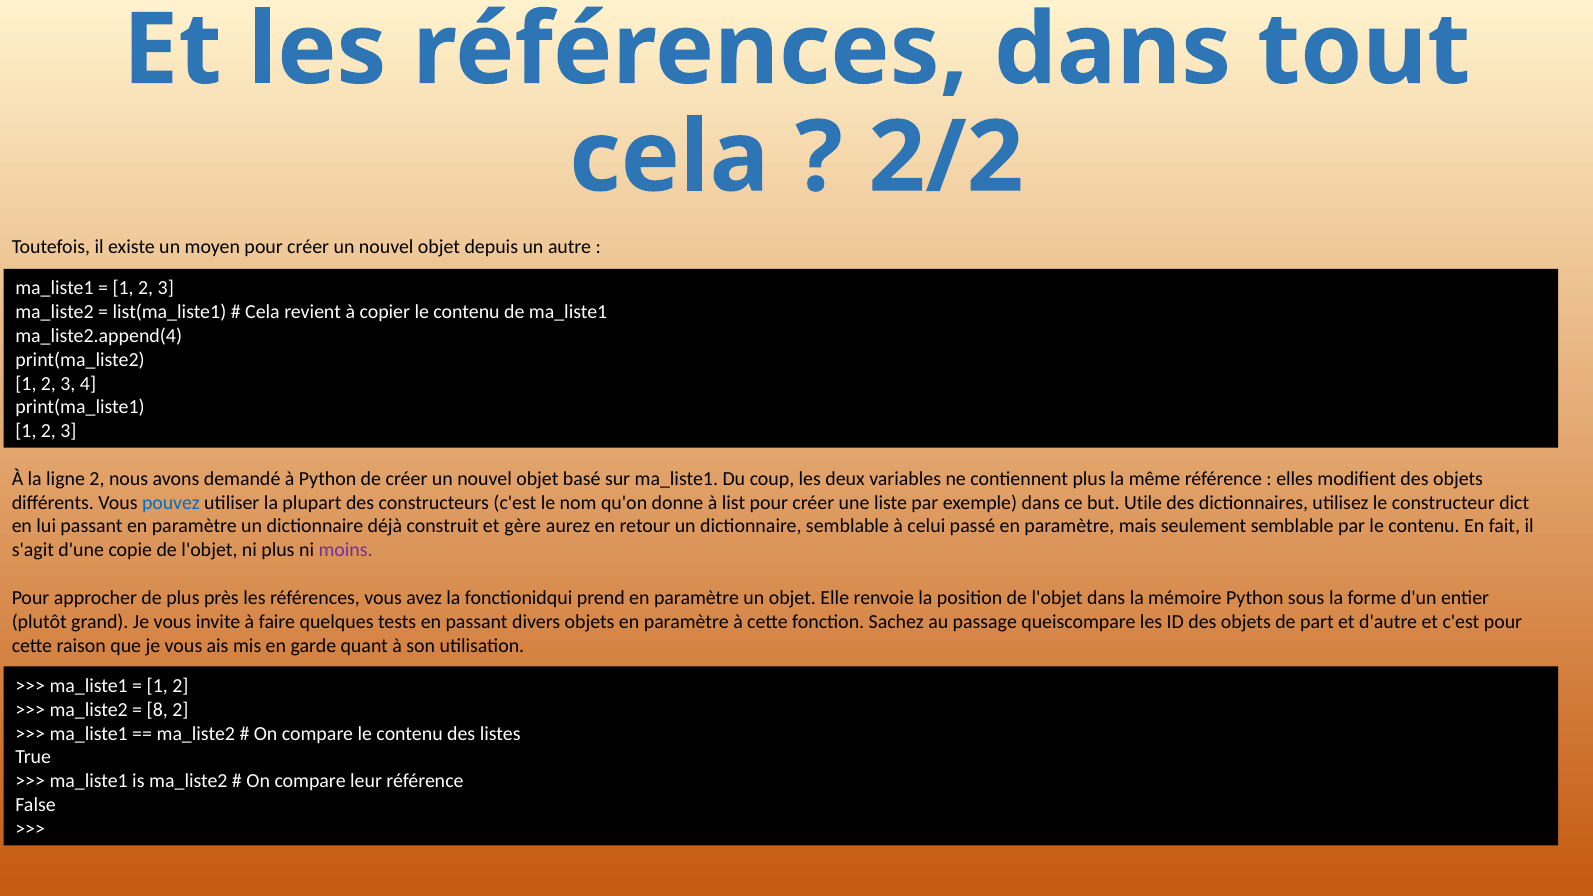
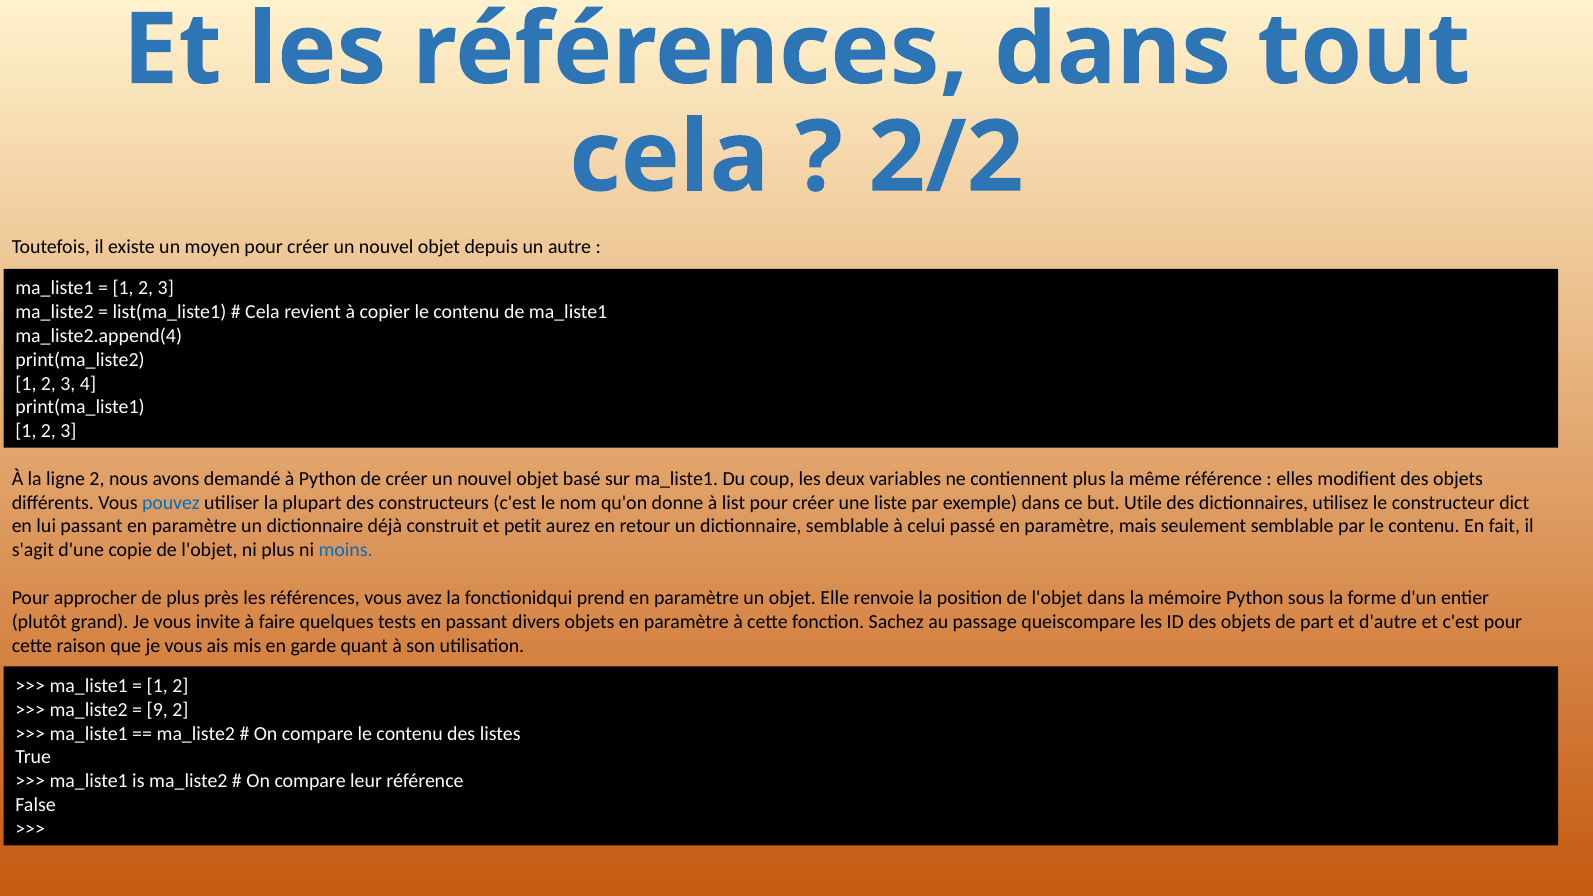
gère: gère -> petit
moins colour: purple -> blue
8: 8 -> 9
